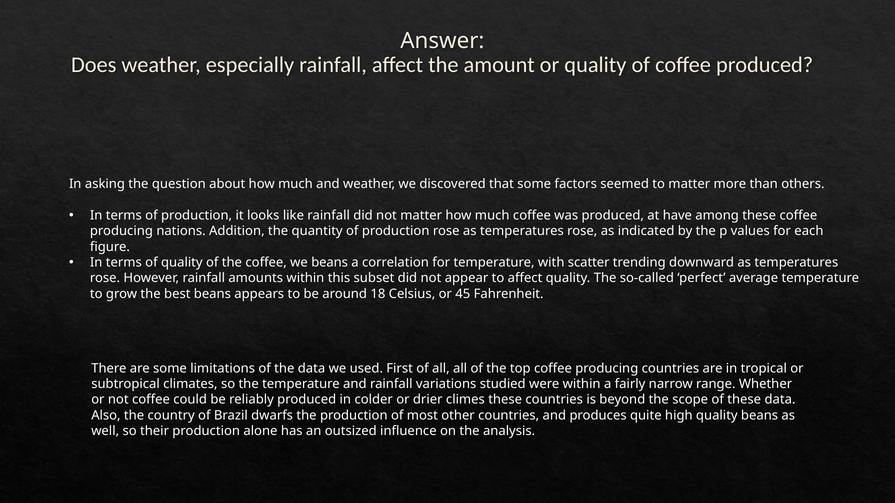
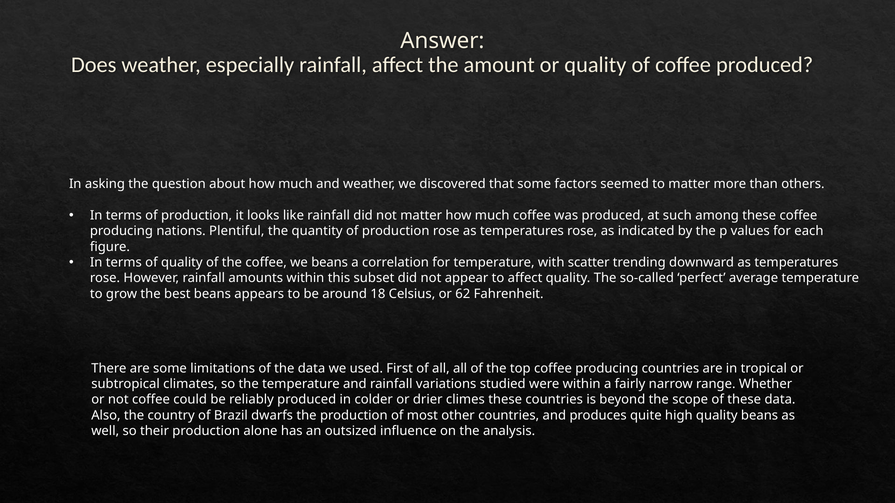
have: have -> such
Addition: Addition -> Plentiful
45: 45 -> 62
